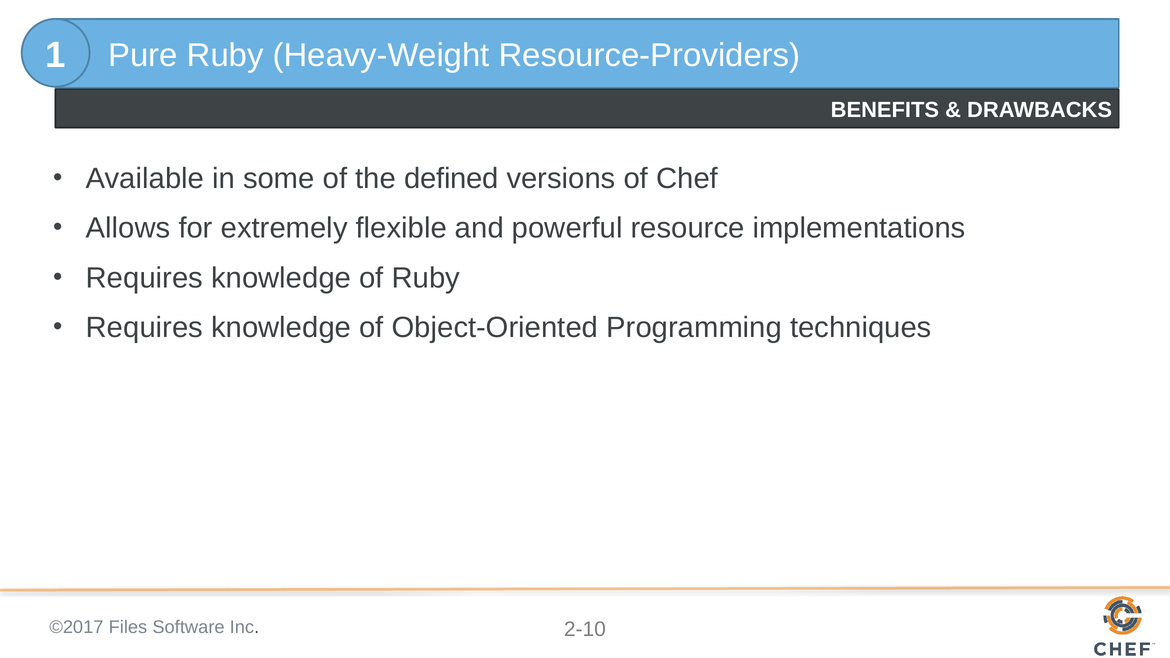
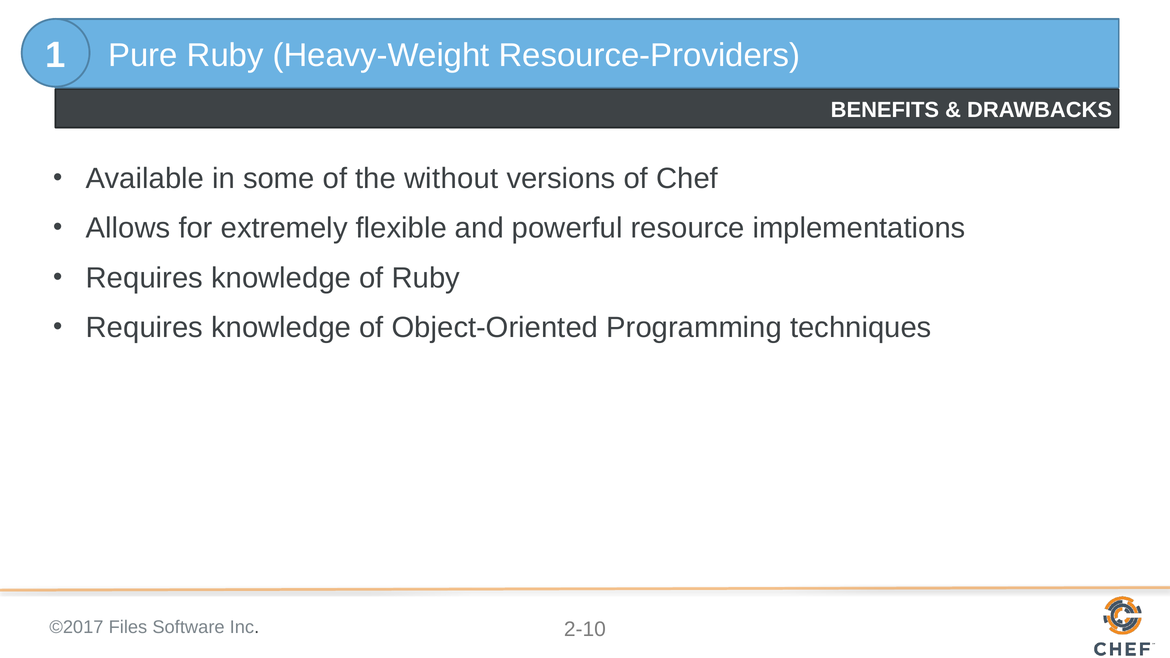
defined: defined -> without
